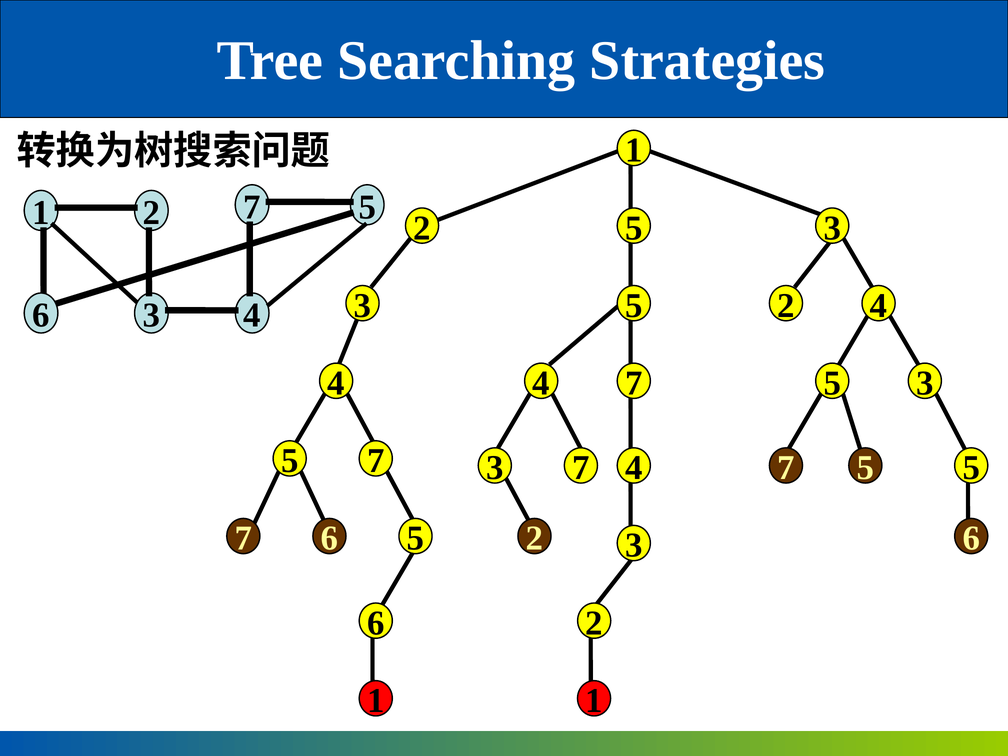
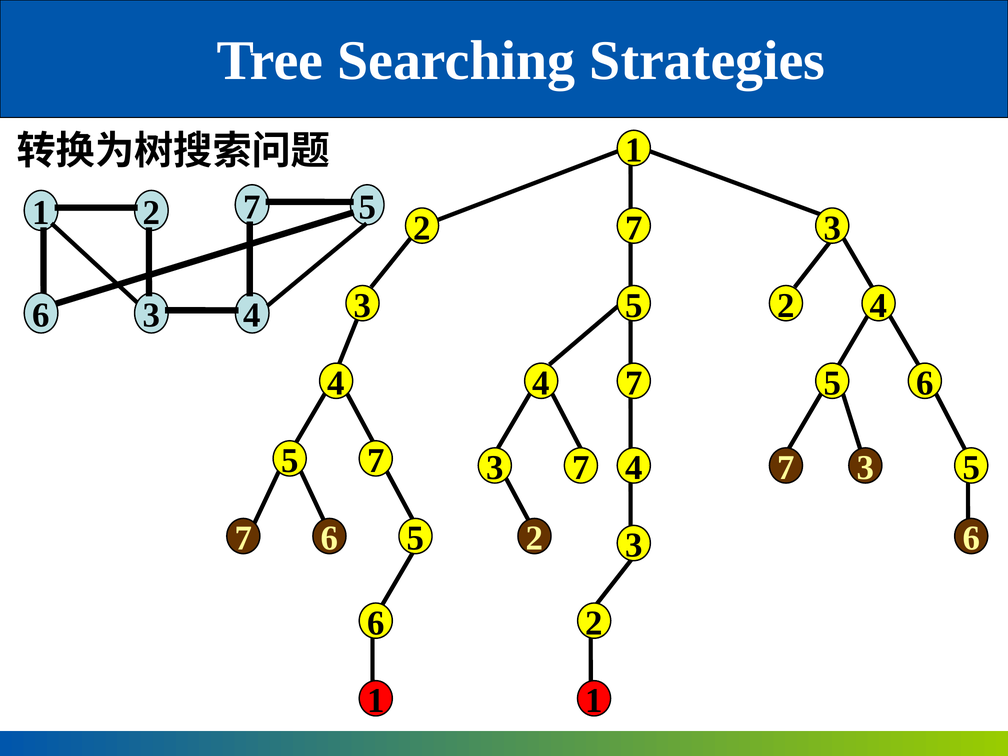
5 at (634, 228): 5 -> 7
3 at (925, 383): 3 -> 6
3 7 5: 5 -> 3
